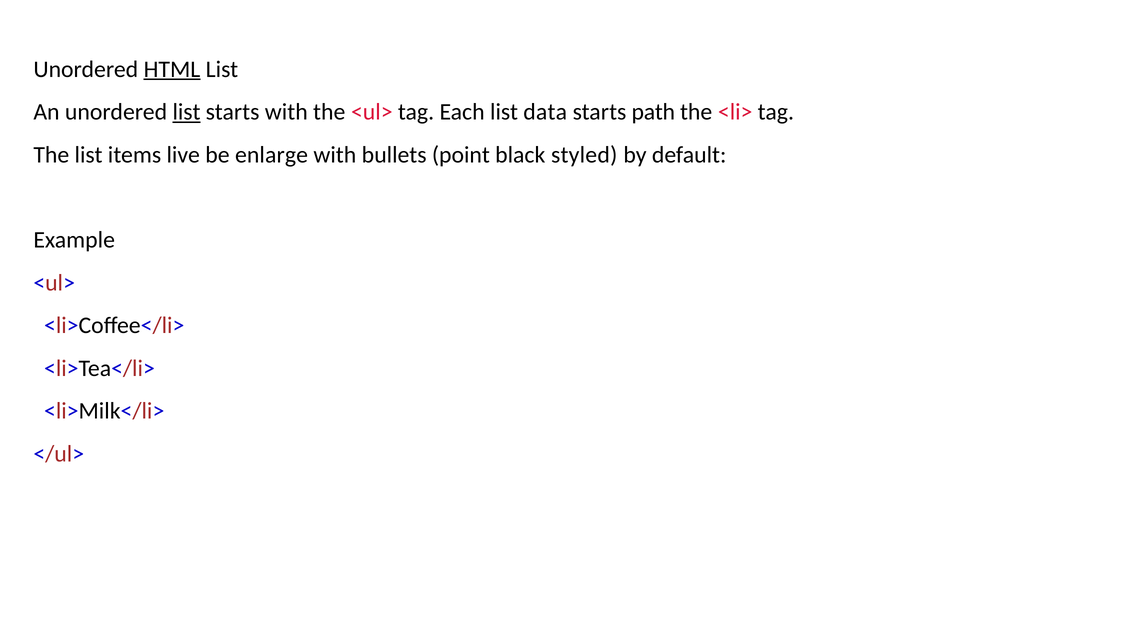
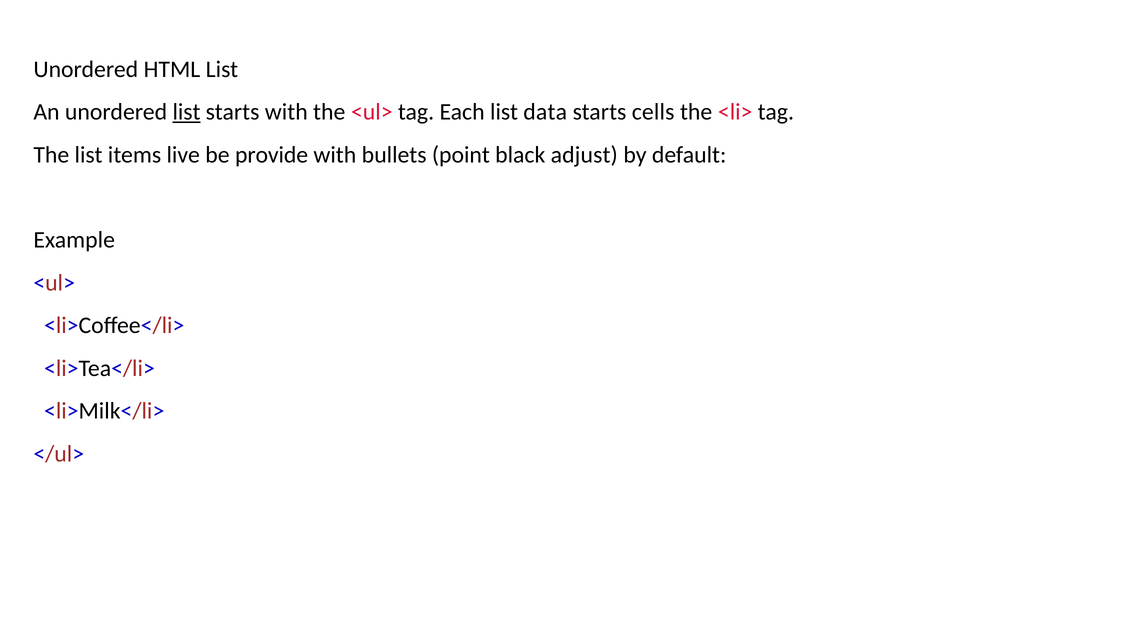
HTML underline: present -> none
path: path -> cells
enlarge: enlarge -> provide
styled: styled -> adjust
